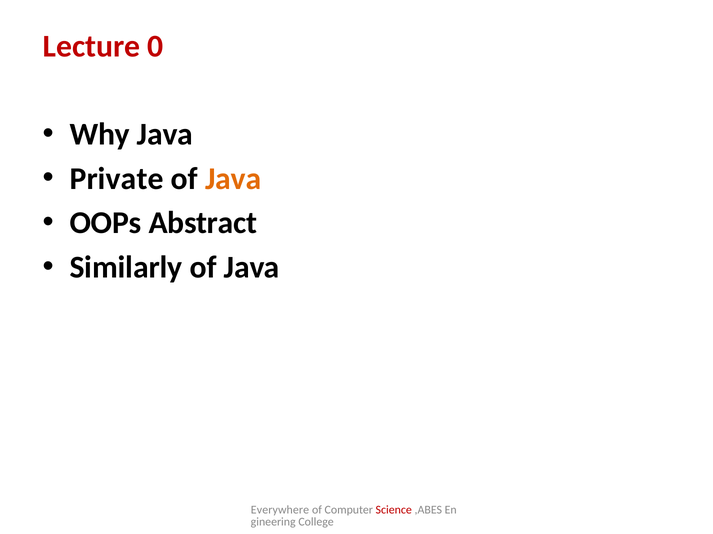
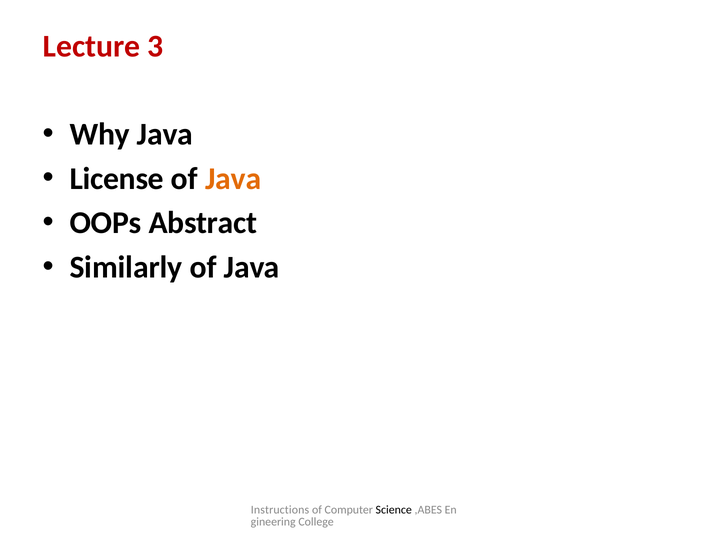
0: 0 -> 3
Private: Private -> License
Everywhere: Everywhere -> Instructions
Science colour: red -> black
